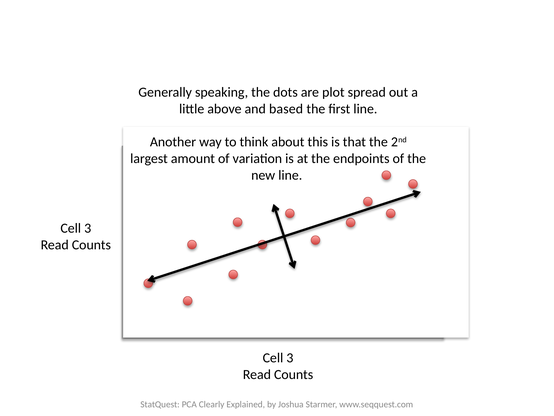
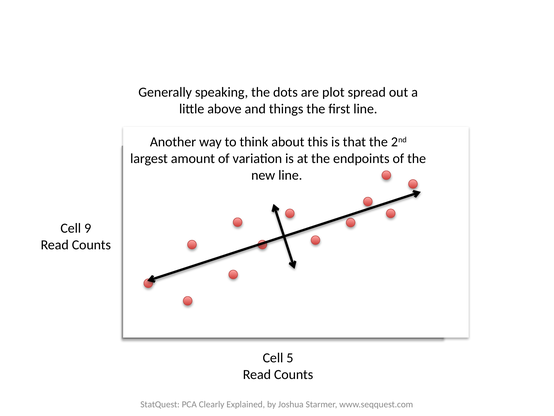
based: based -> things
3 at (88, 228): 3 -> 9
3 at (290, 358): 3 -> 5
